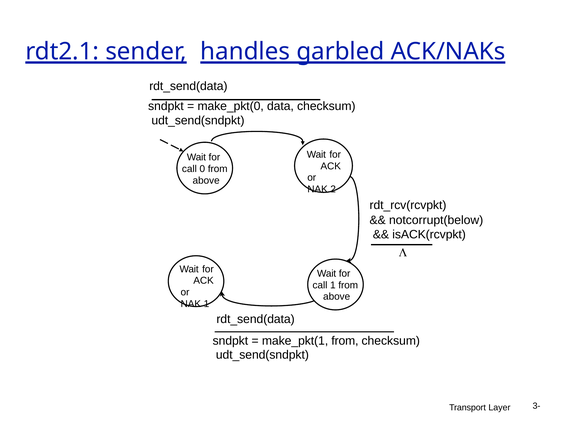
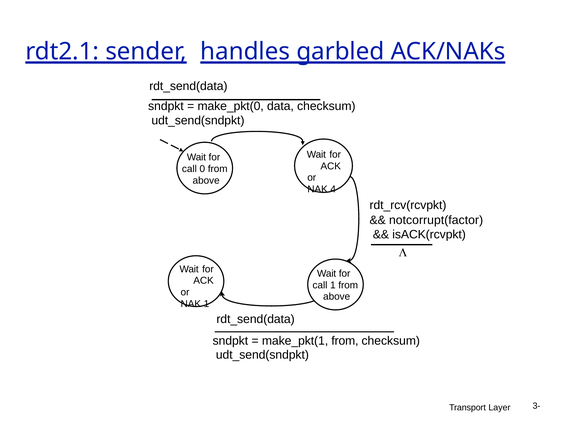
2: 2 -> 4
notcorrupt(below: notcorrupt(below -> notcorrupt(factor
